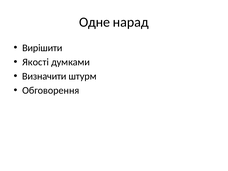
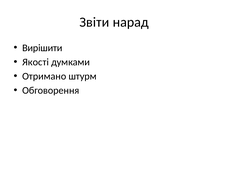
Одне: Одне -> Звіти
Визначити: Визначити -> Отримано
